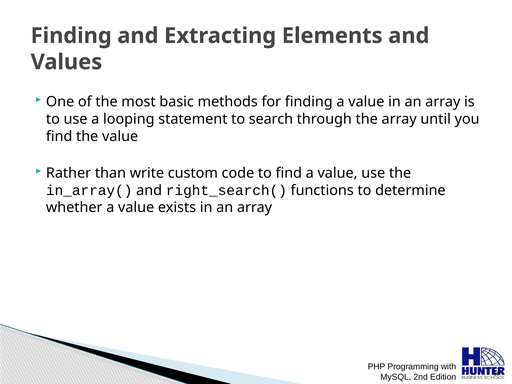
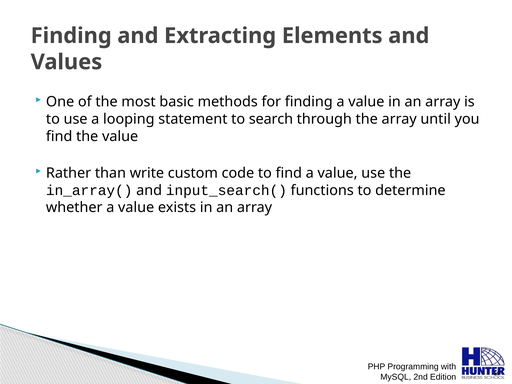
right_search(: right_search( -> input_search(
